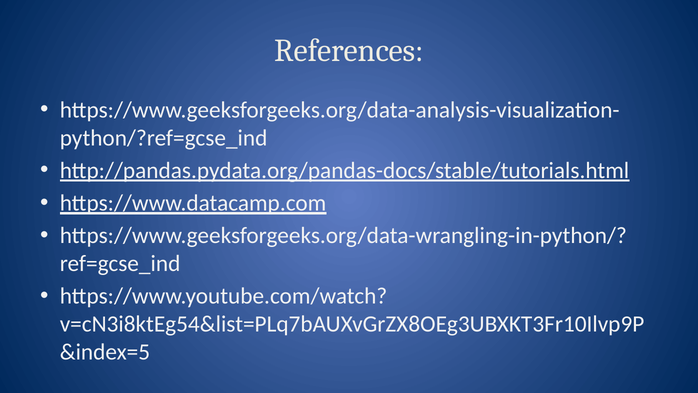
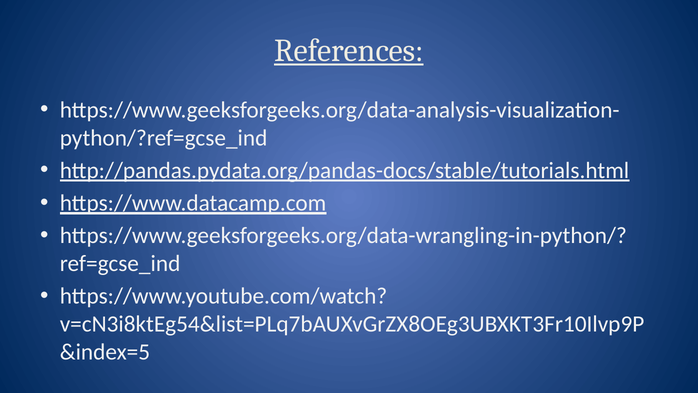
References underline: none -> present
